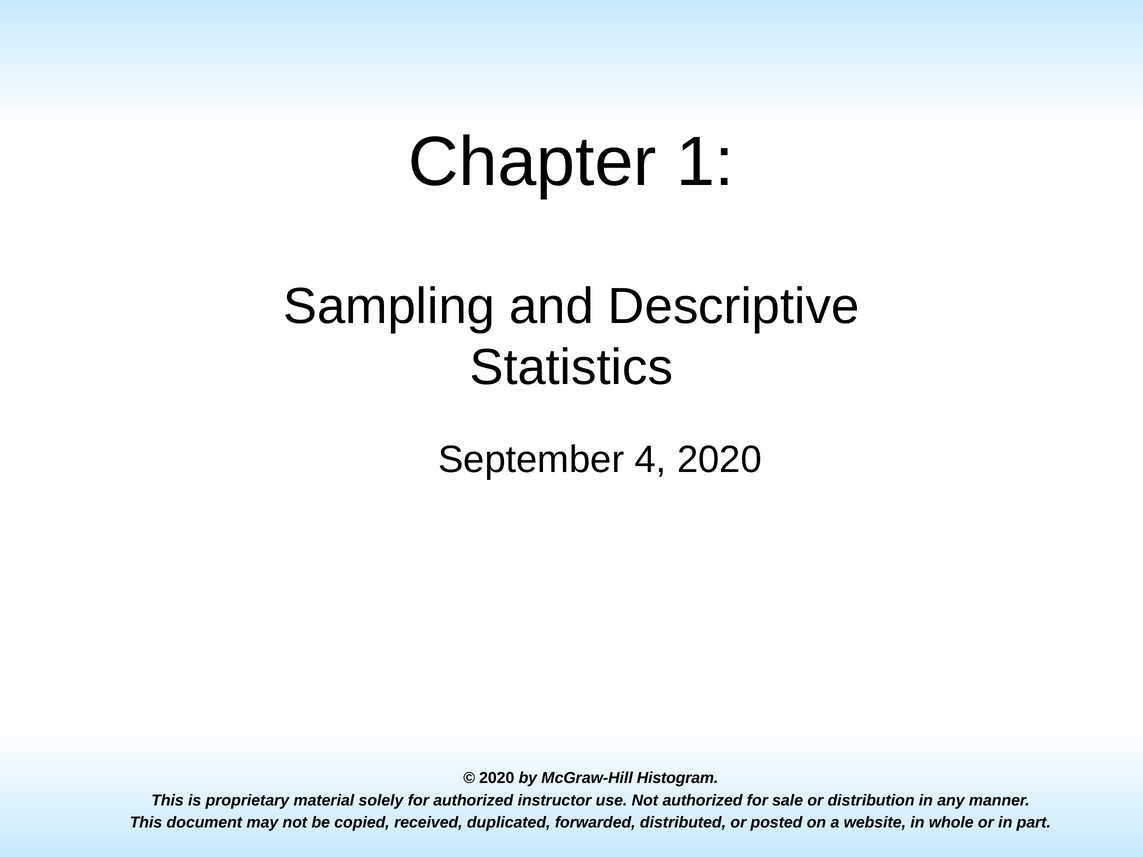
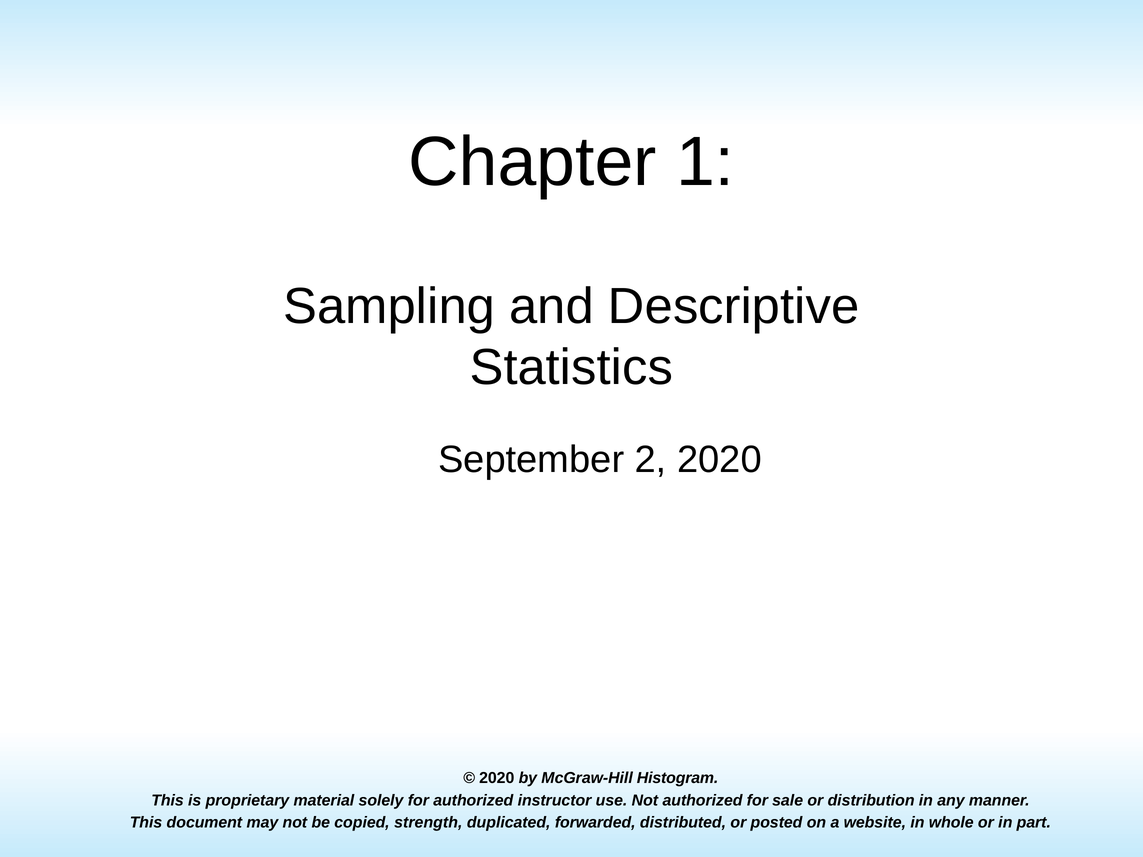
4: 4 -> 2
received: received -> strength
